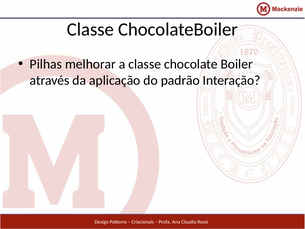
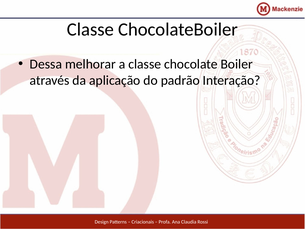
Pilhas: Pilhas -> Dessa
